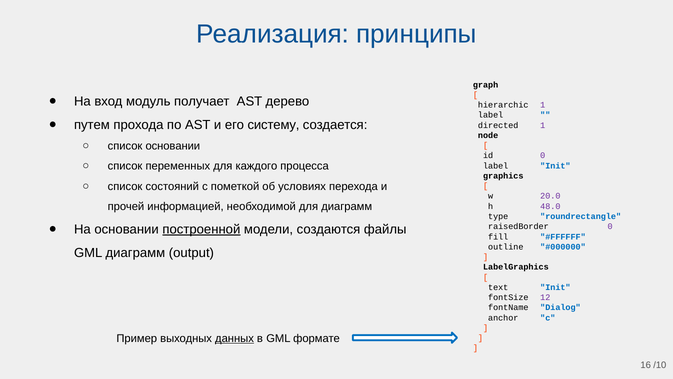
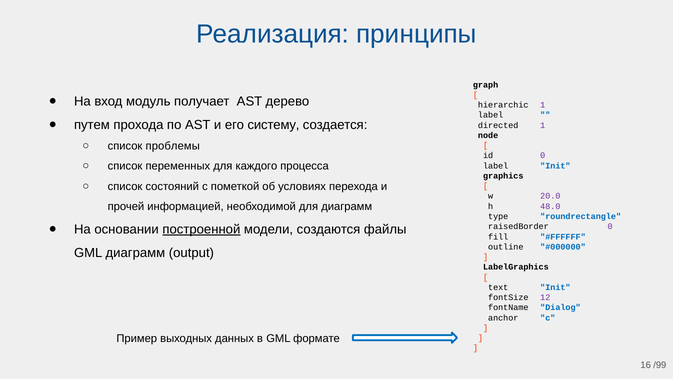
список основании: основании -> проблемы
данных underline: present -> none
/10: /10 -> /99
